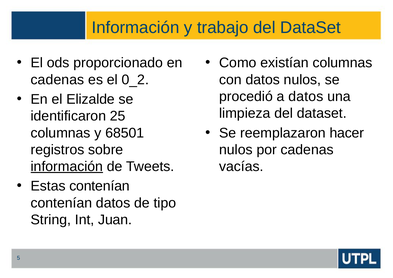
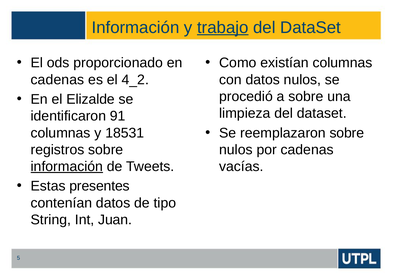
trabajo underline: none -> present
0_2: 0_2 -> 4_2
a datos: datos -> sobre
25: 25 -> 91
reemplazaron hacer: hacer -> sobre
68501: 68501 -> 18531
Estas contenían: contenían -> presentes
